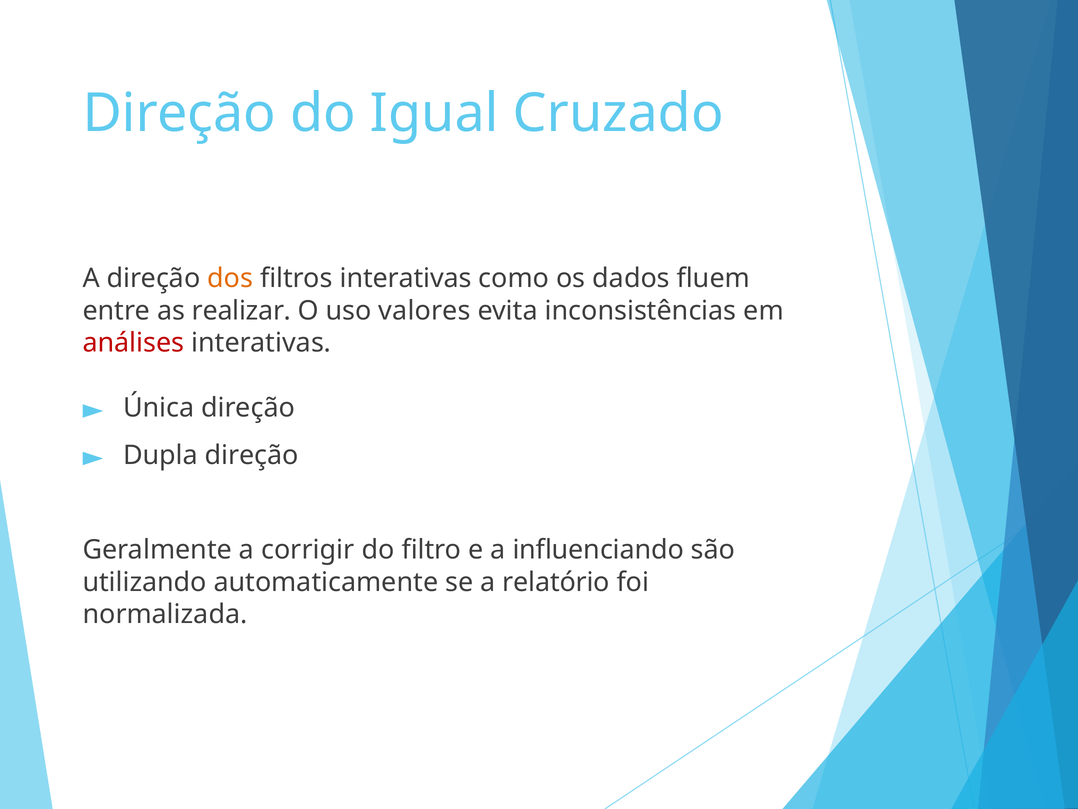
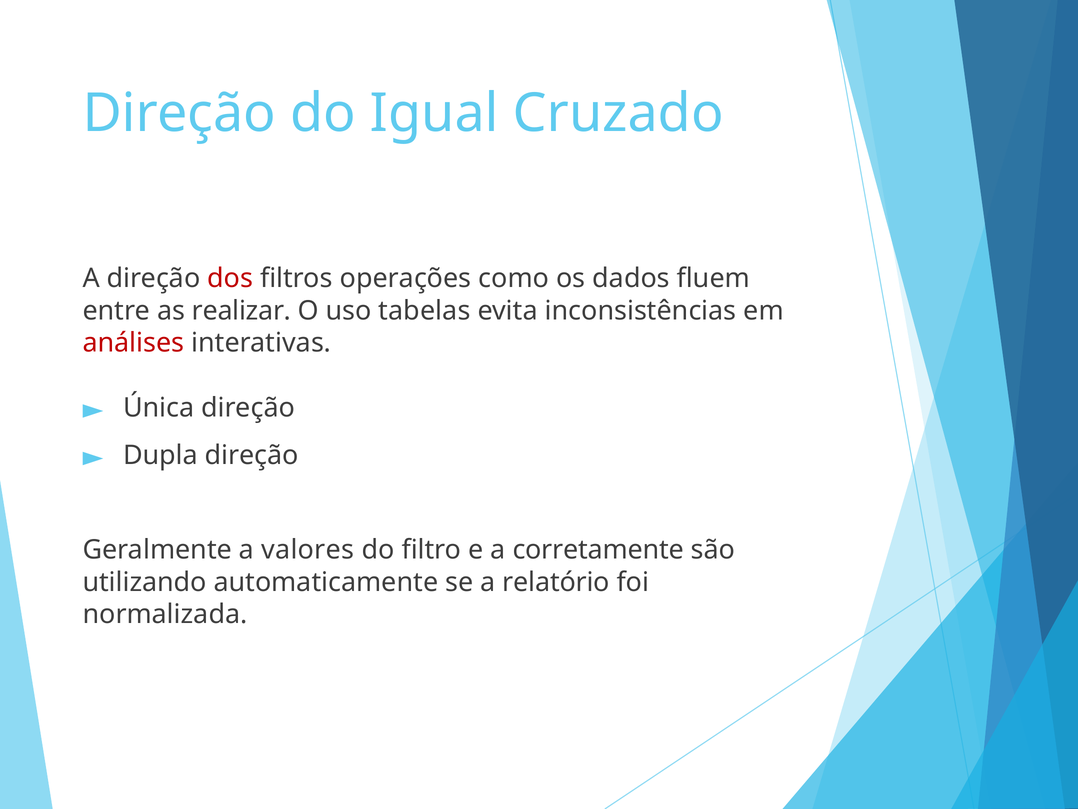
dos colour: orange -> red
filtros interativas: interativas -> operações
valores: valores -> tabelas
corrigir: corrigir -> valores
influenciando: influenciando -> corretamente
